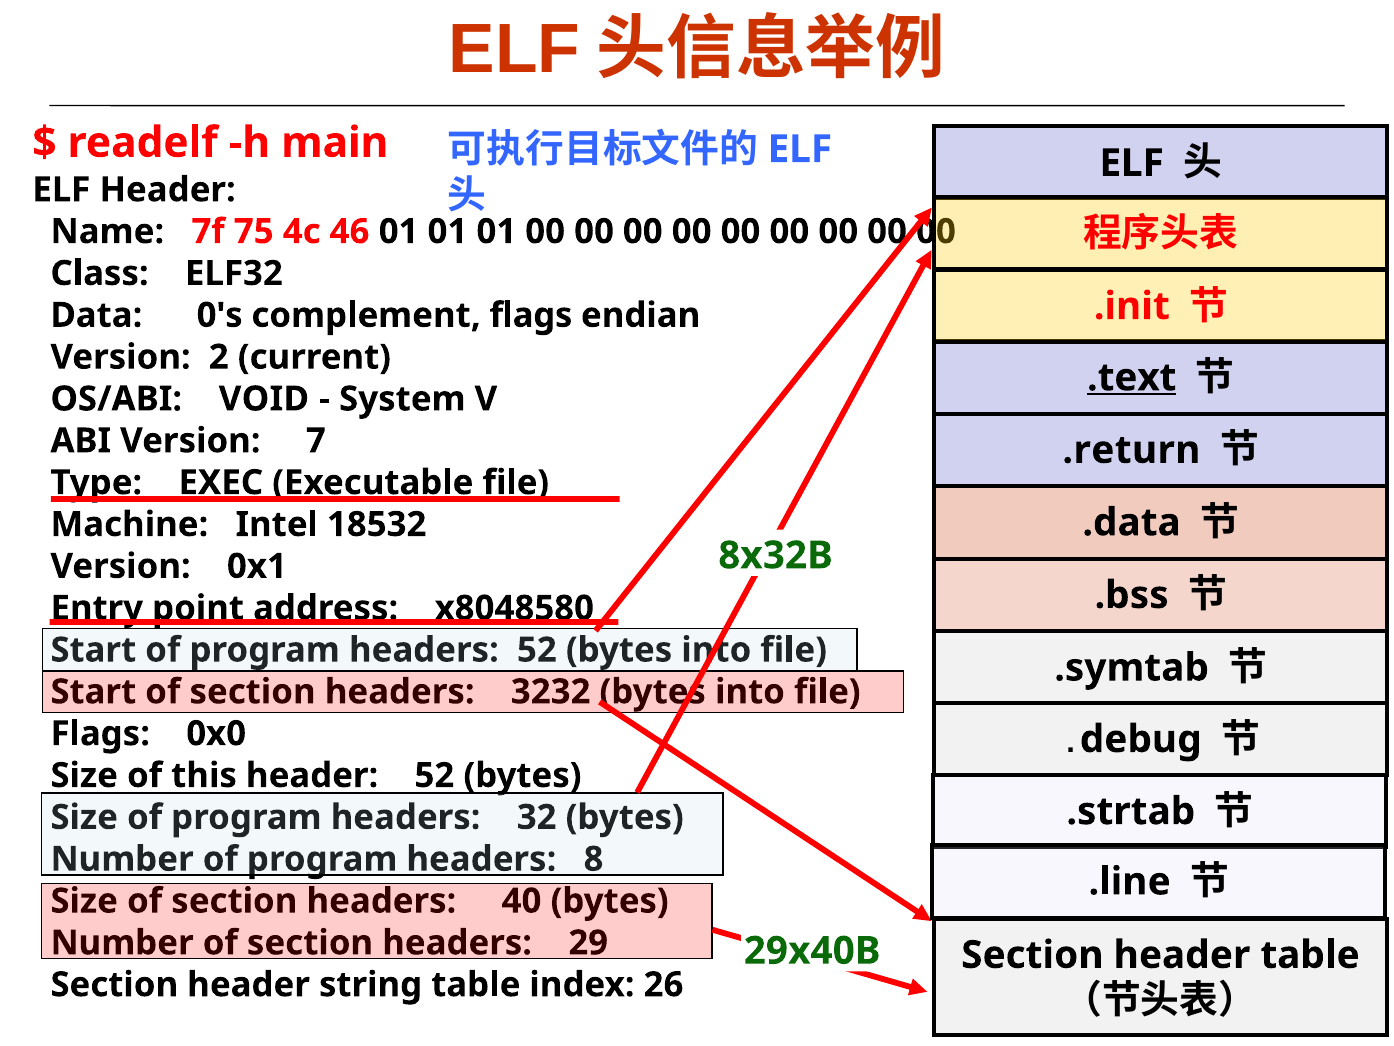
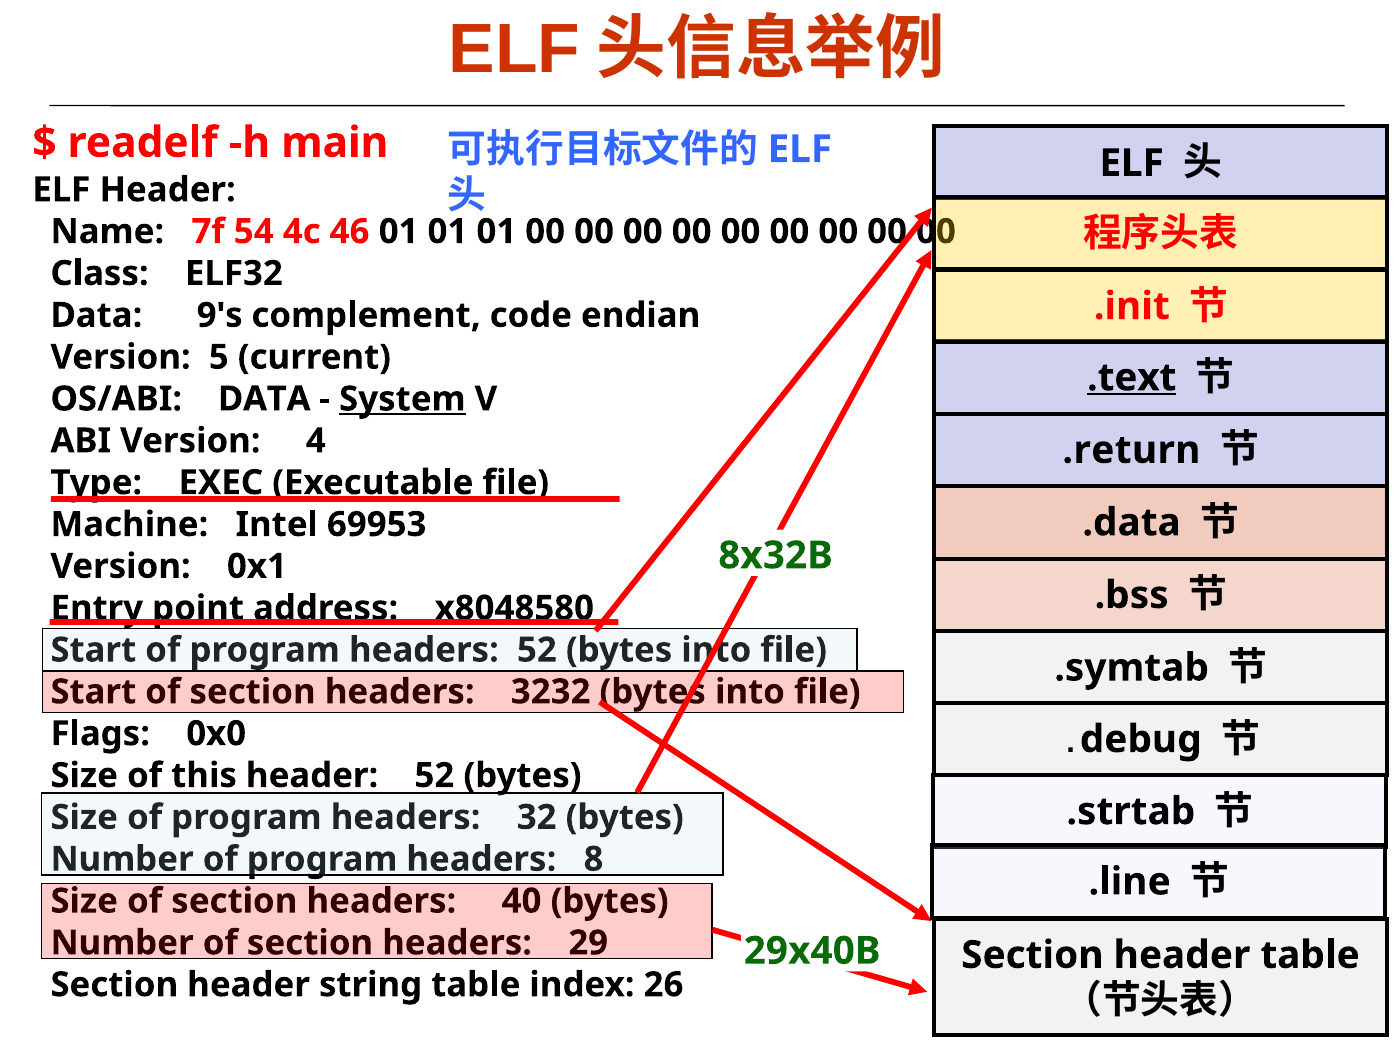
75: 75 -> 54
0's: 0's -> 9's
complement flags: flags -> code
2: 2 -> 5
OS/ABI VOID: VOID -> DATA
System underline: none -> present
7: 7 -> 4
18532: 18532 -> 69953
